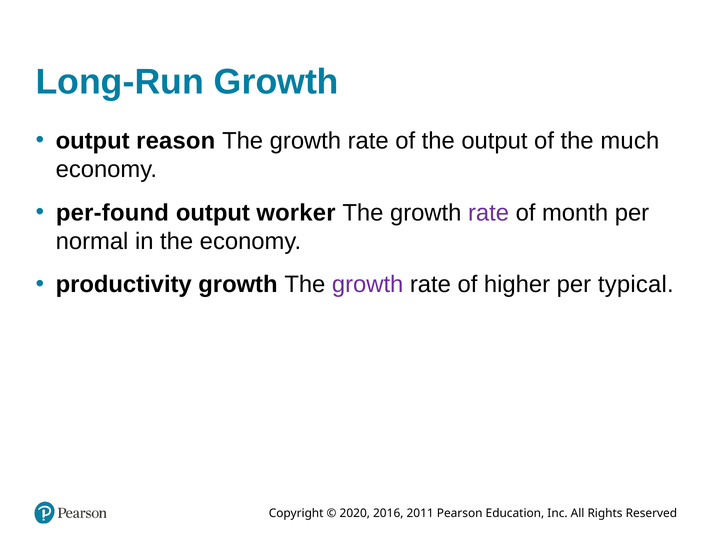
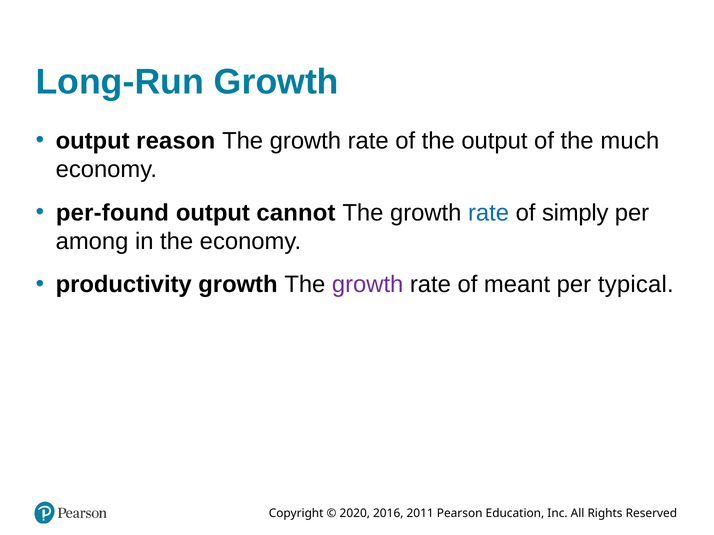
worker: worker -> cannot
rate at (489, 213) colour: purple -> blue
month: month -> simply
normal: normal -> among
higher: higher -> meant
